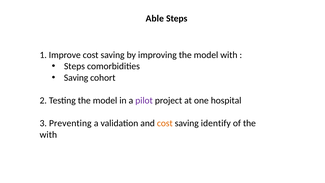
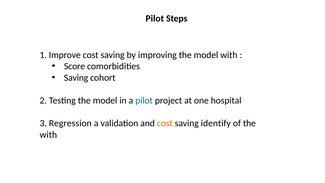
Able at (155, 18): Able -> Pilot
Steps at (74, 66): Steps -> Score
pilot at (144, 100) colour: purple -> blue
Preventing: Preventing -> Regression
